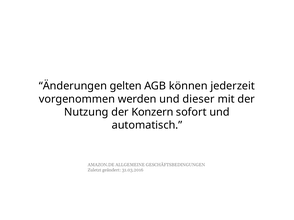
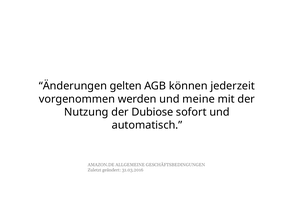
dieser: dieser -> meine
Konzern: Konzern -> Dubiose
